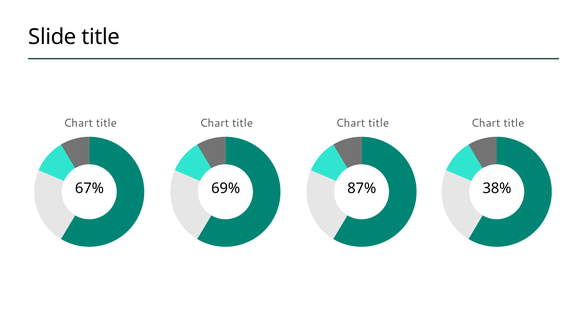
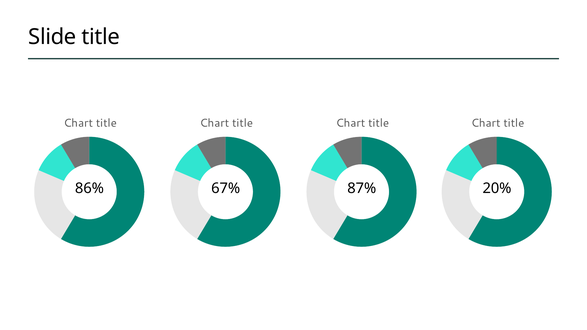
67%: 67% -> 86%
69%: 69% -> 67%
38%: 38% -> 20%
